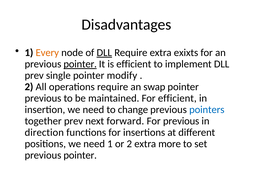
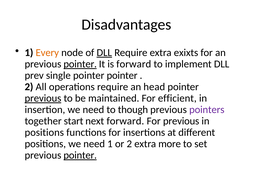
is efficient: efficient -> forward
pointer modify: modify -> pointer
swap: swap -> head
previous at (43, 98) underline: none -> present
change: change -> though
pointers colour: blue -> purple
together prev: prev -> start
direction at (44, 132): direction -> positions
pointer at (80, 155) underline: none -> present
